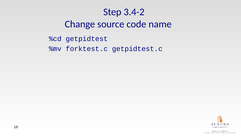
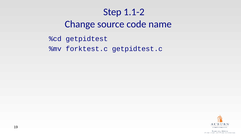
3.4-2: 3.4-2 -> 1.1-2
